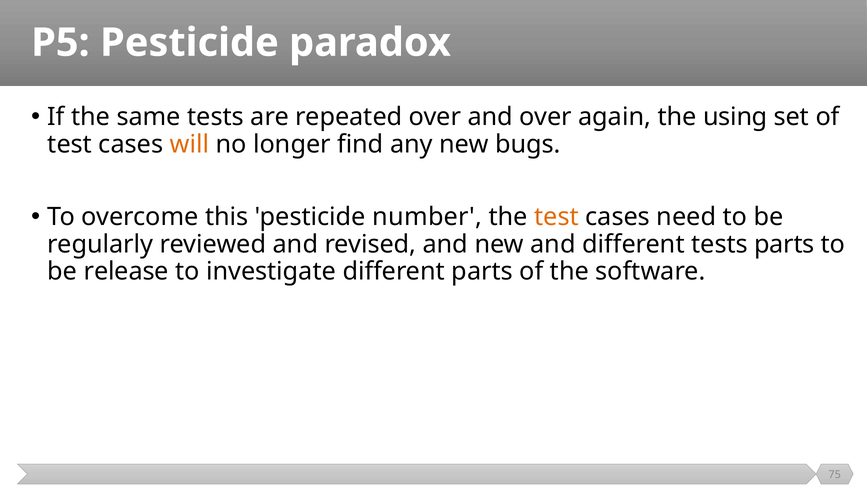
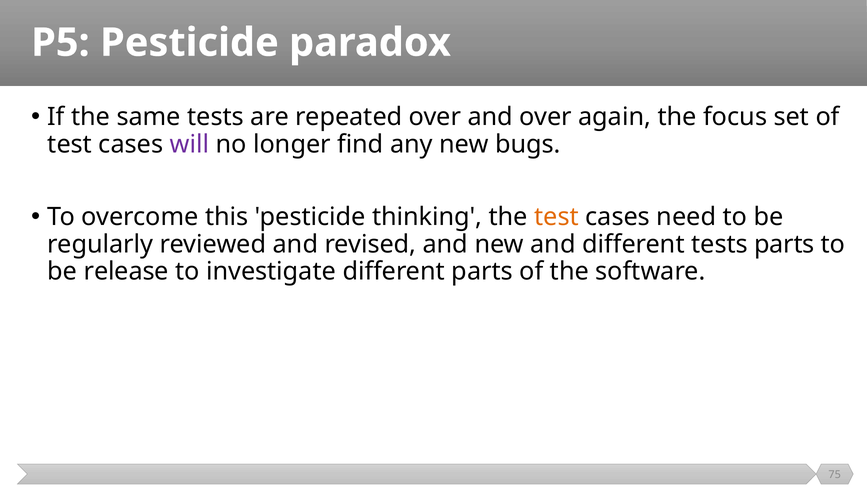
using: using -> focus
will colour: orange -> purple
number: number -> thinking
